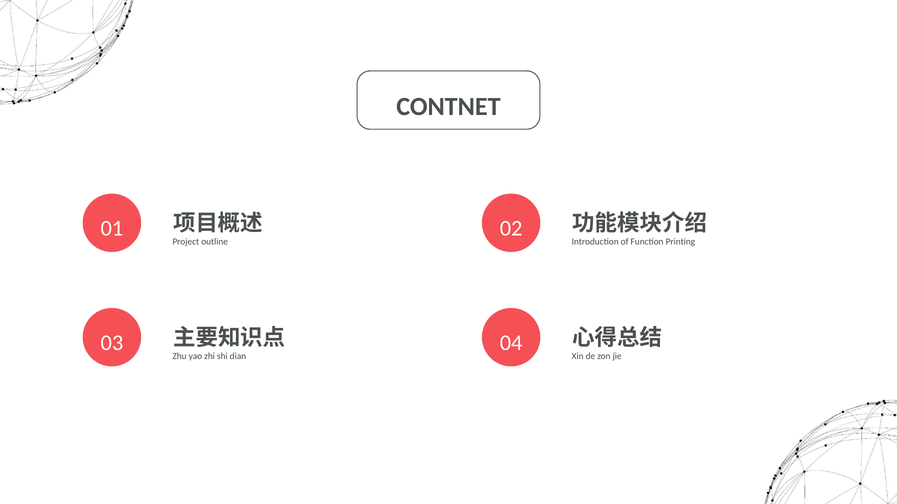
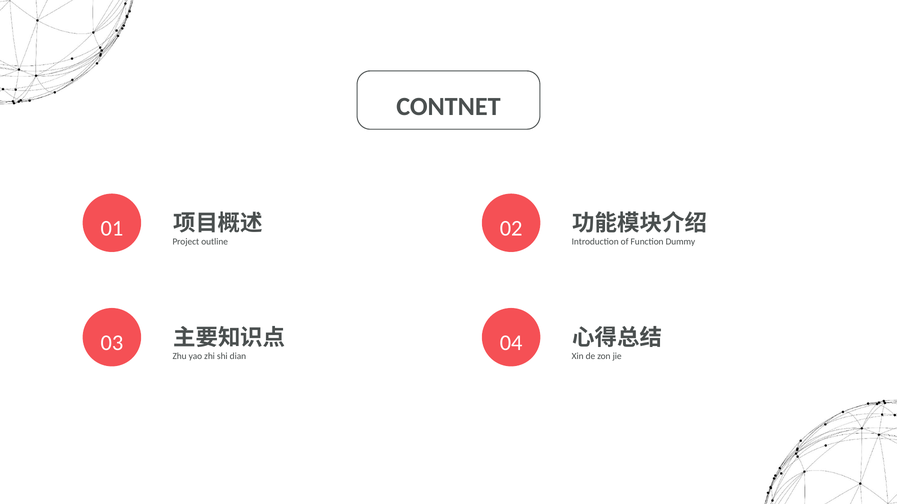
Printing: Printing -> Dummy
